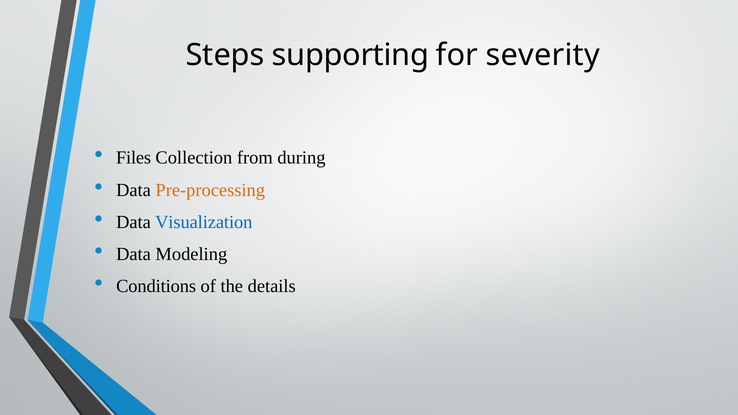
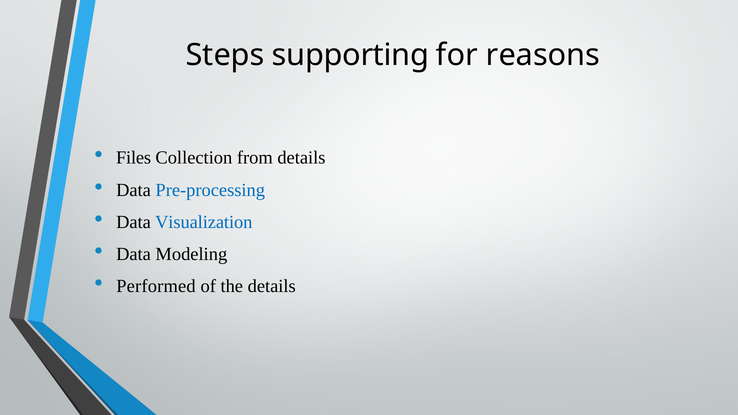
severity: severity -> reasons
from during: during -> details
Pre-processing colour: orange -> blue
Conditions: Conditions -> Performed
